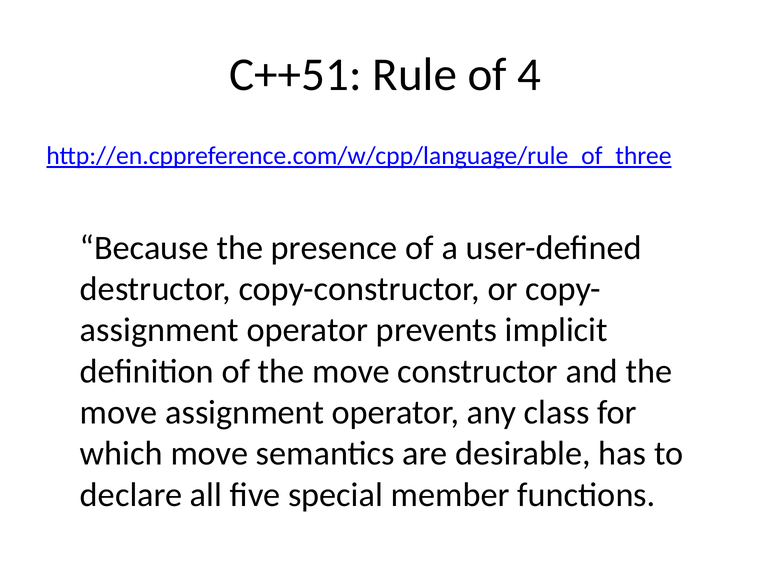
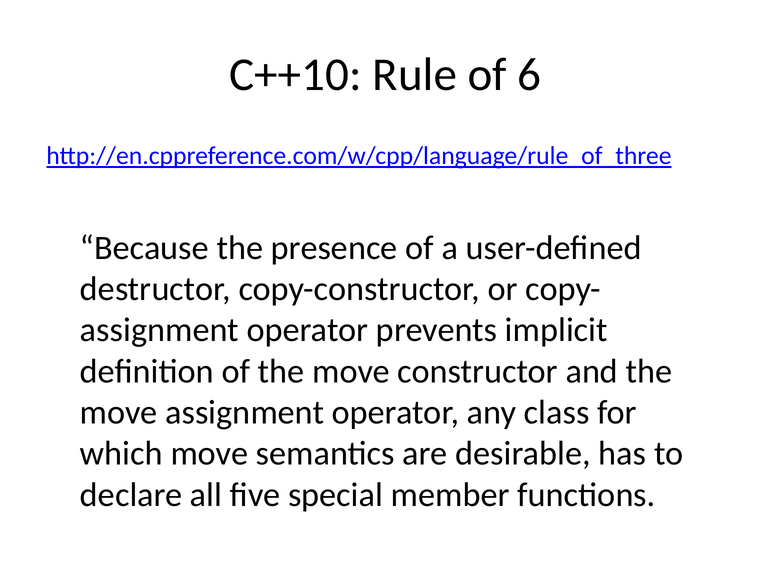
C++51: C++51 -> C++10
4: 4 -> 6
